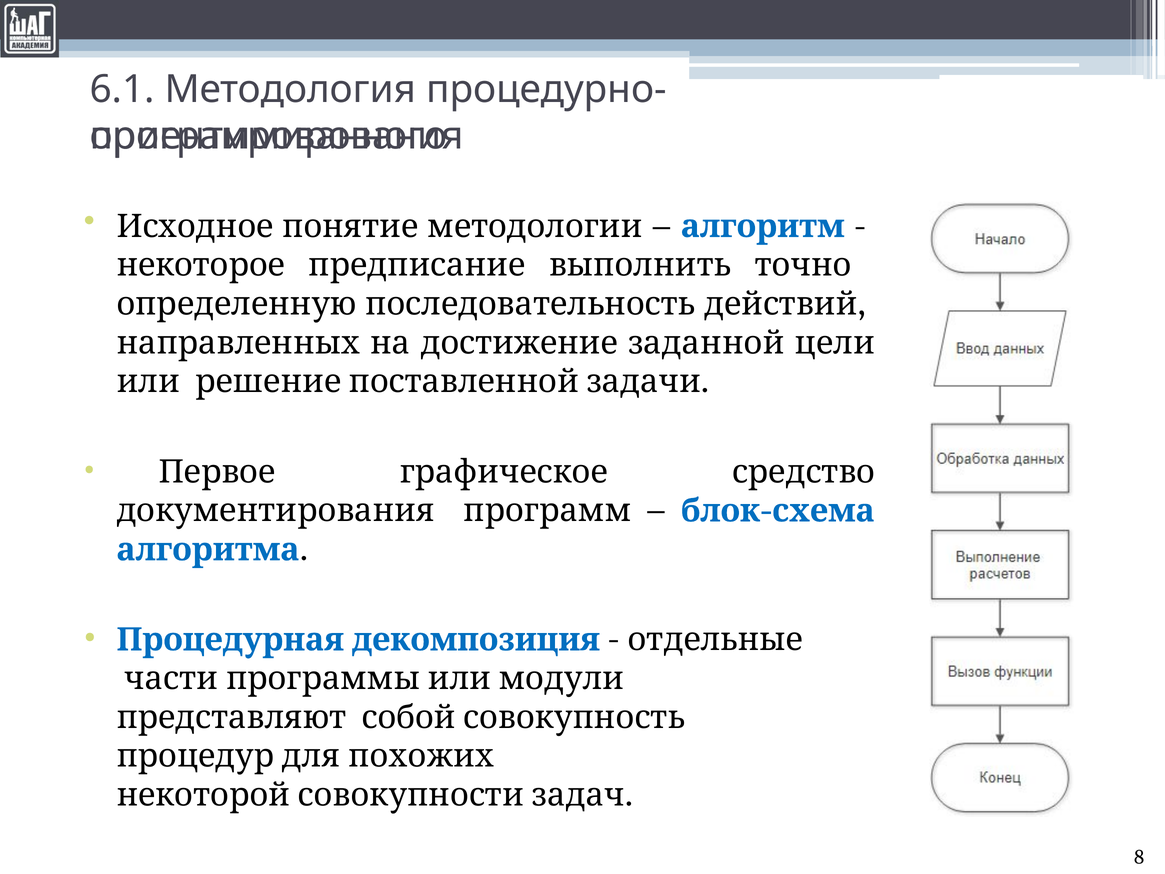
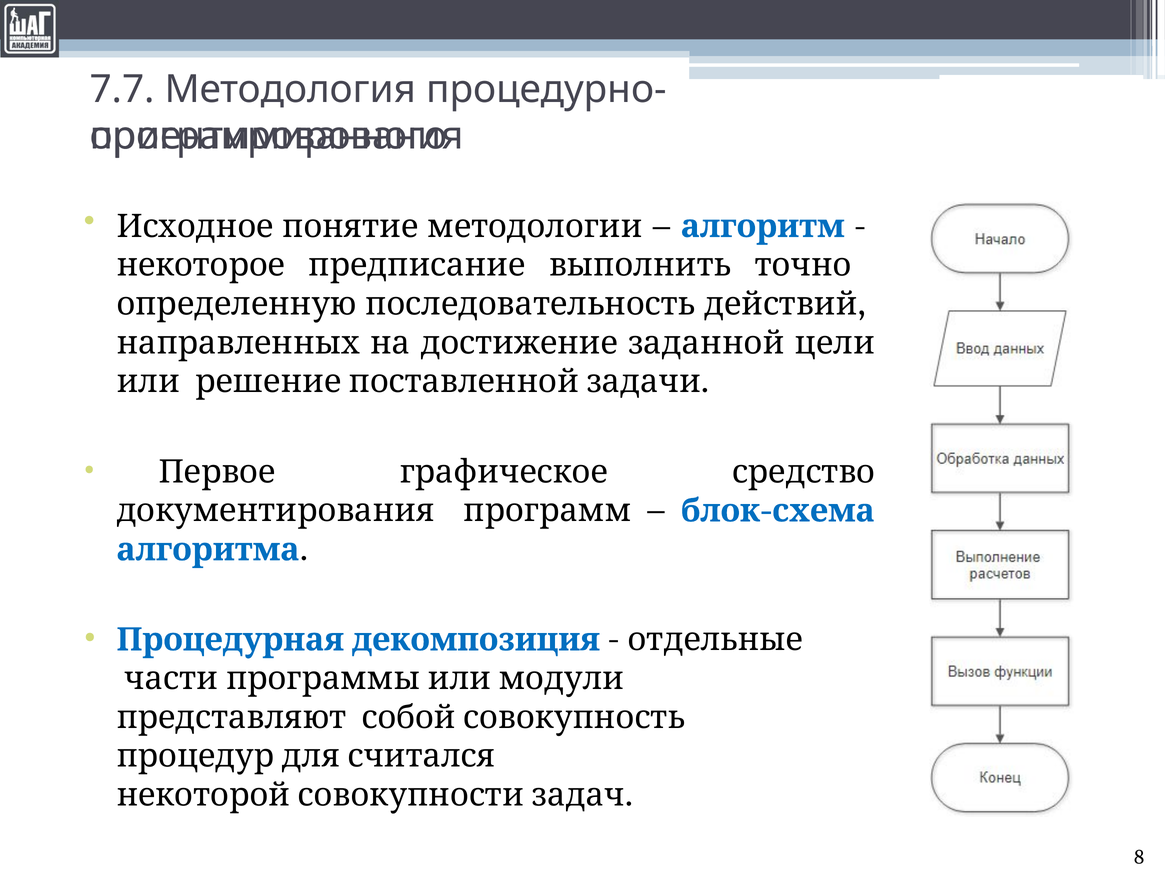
6.1: 6.1 -> 7.7
похожих: похожих -> считался
